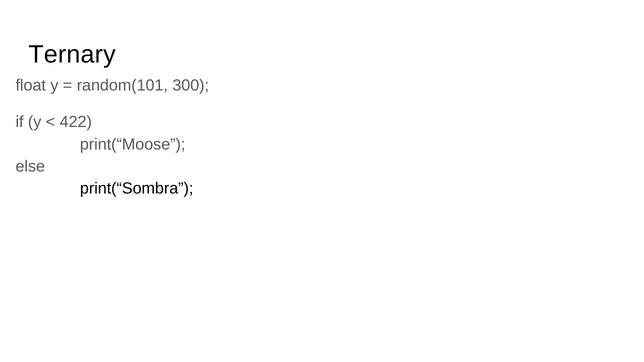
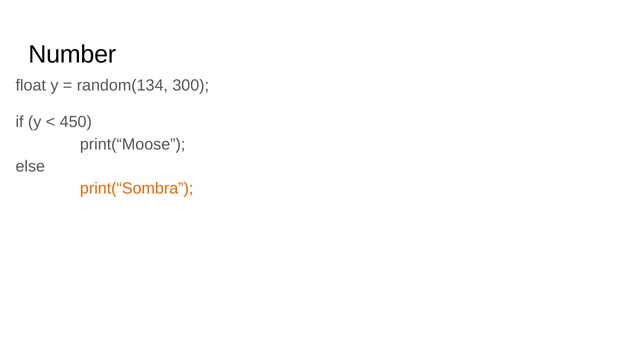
Ternary: Ternary -> Number
random(101: random(101 -> random(134
422: 422 -> 450
print(“Sombra colour: black -> orange
